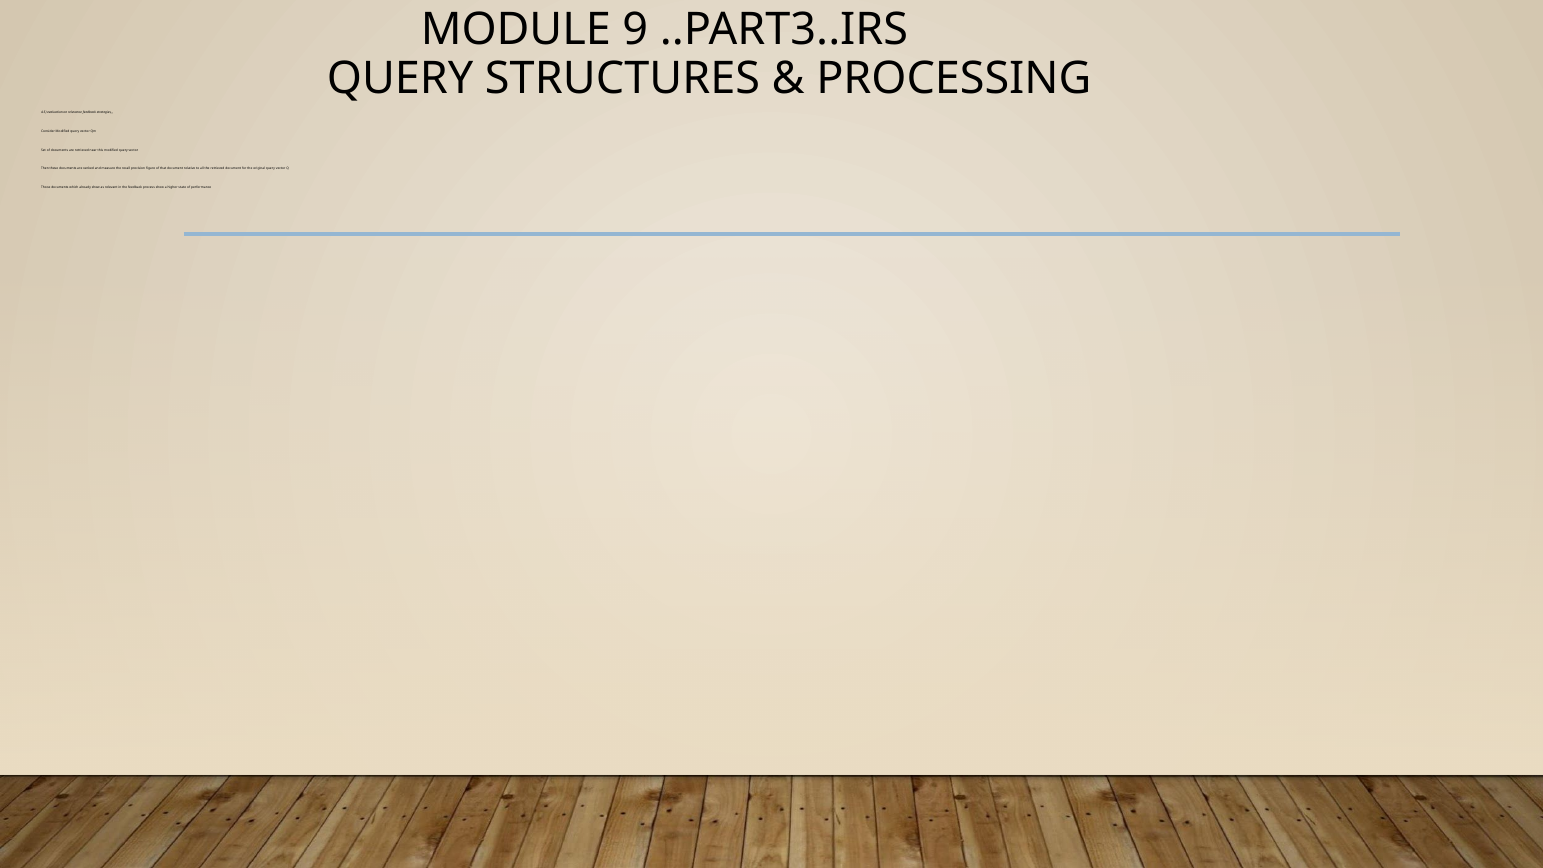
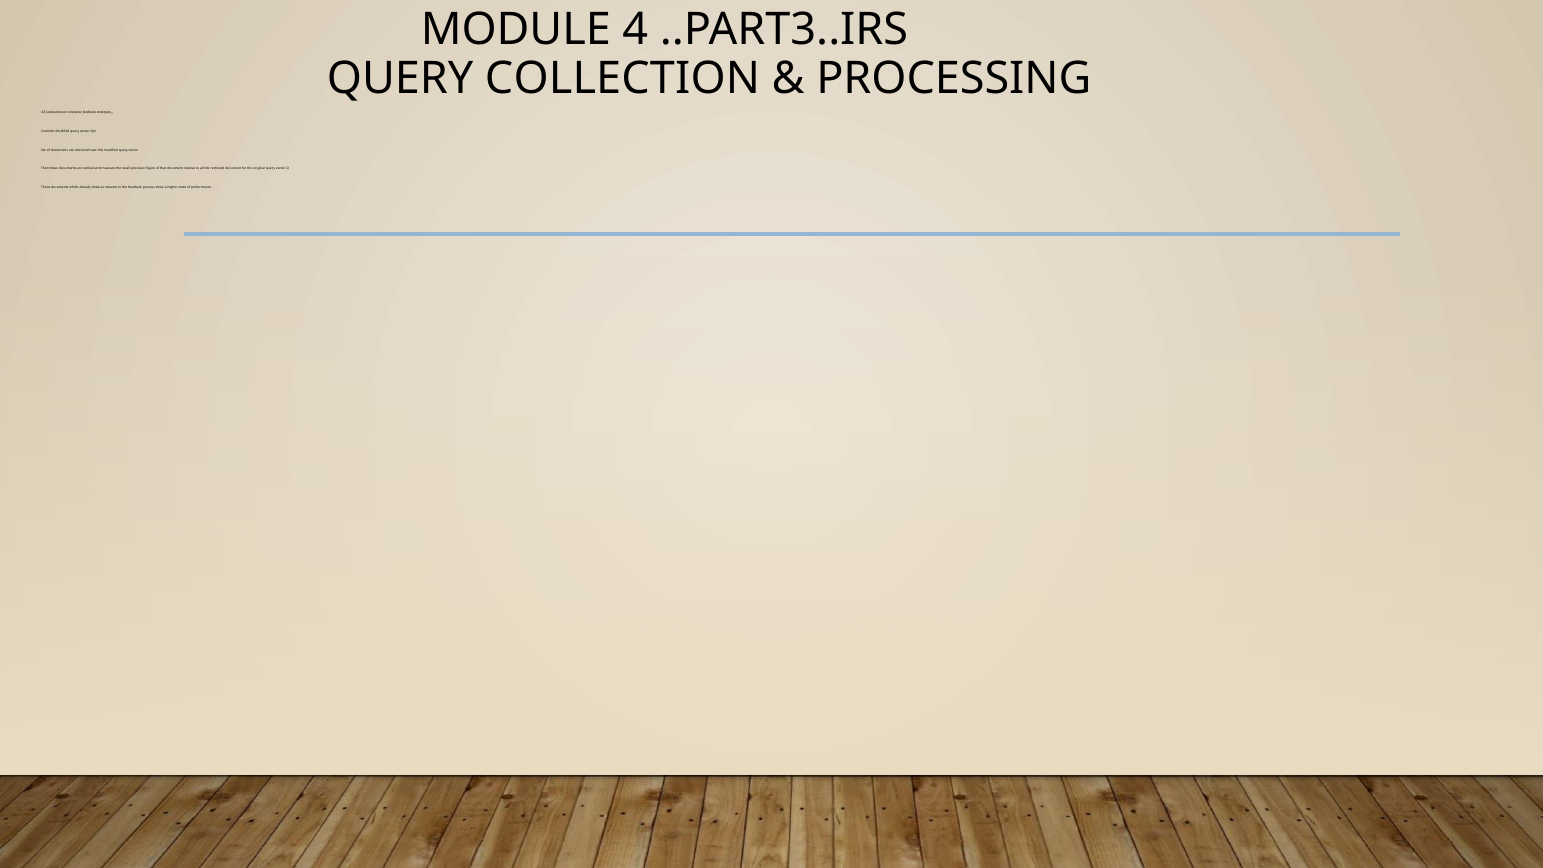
9: 9 -> 4
STRUCTURES: STRUCTURES -> COLLECTION
